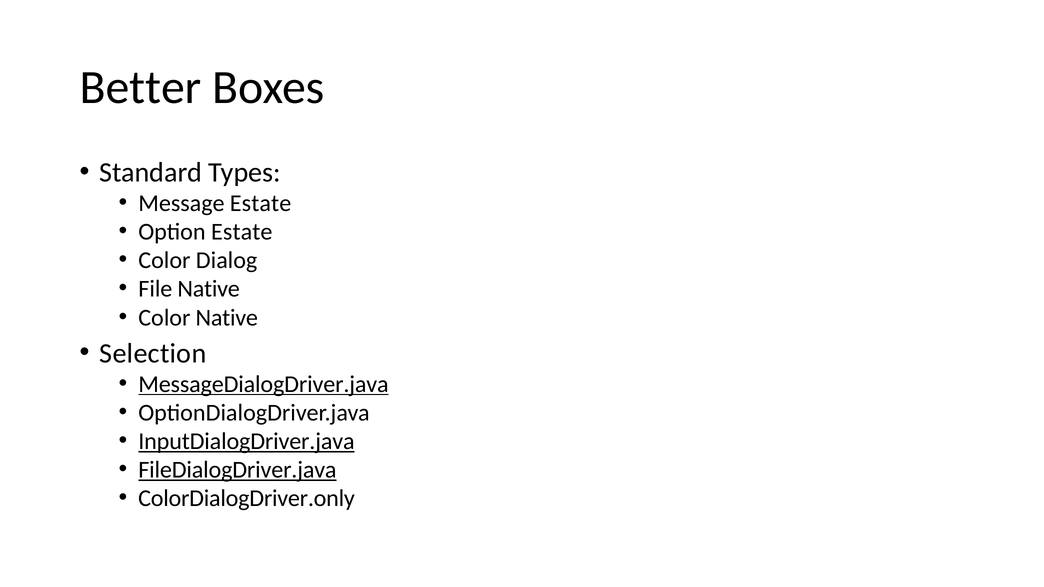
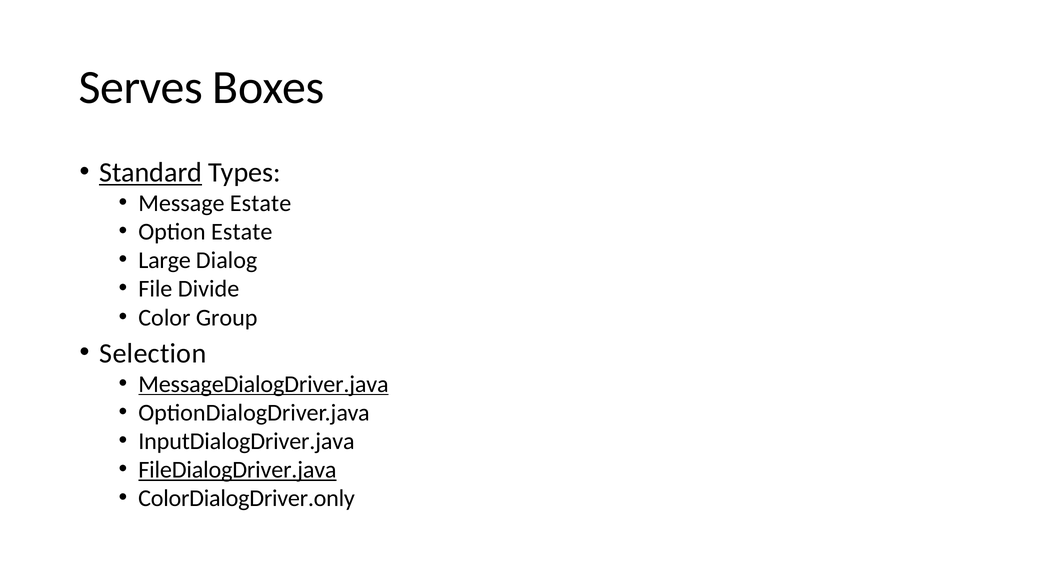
Better: Better -> Serves
Standard underline: none -> present
Color at (164, 261): Color -> Large
File Native: Native -> Divide
Color Native: Native -> Group
InputDialogDriver.java underline: present -> none
